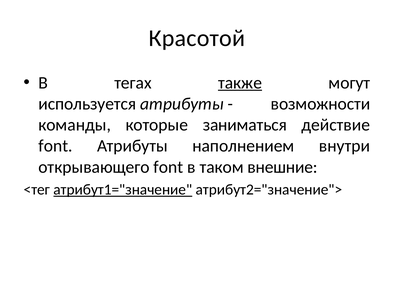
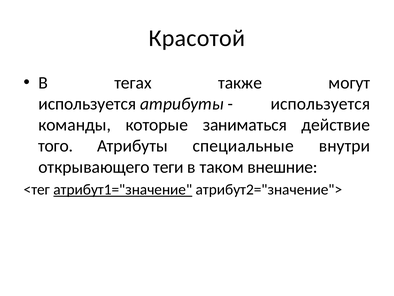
также underline: present -> none
возможности at (320, 104): возможности -> используется
font at (55, 146): font -> того
наполнением: наполнением -> специальные
открывающего font: font -> теги
